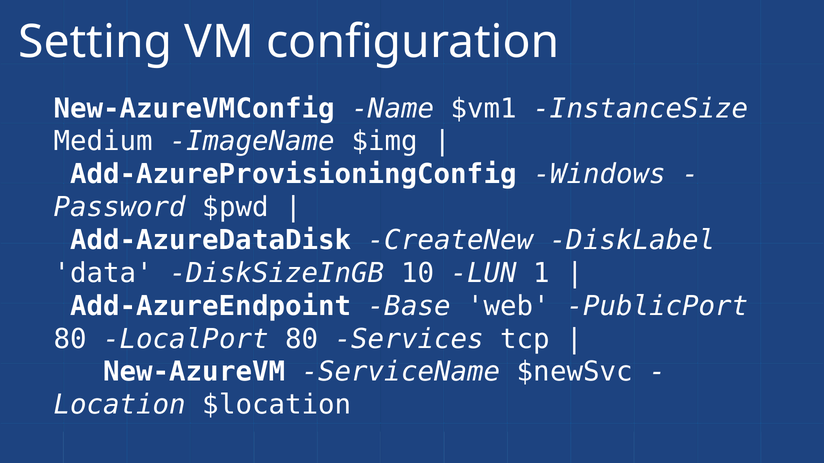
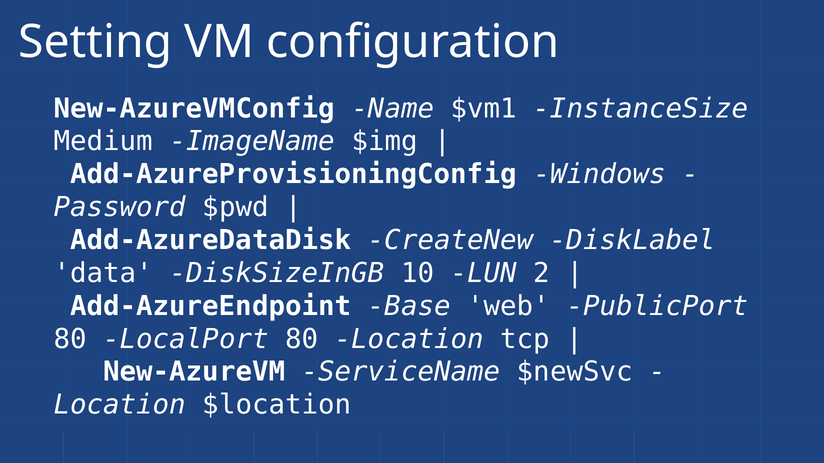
1: 1 -> 2
80 Services: Services -> Location
